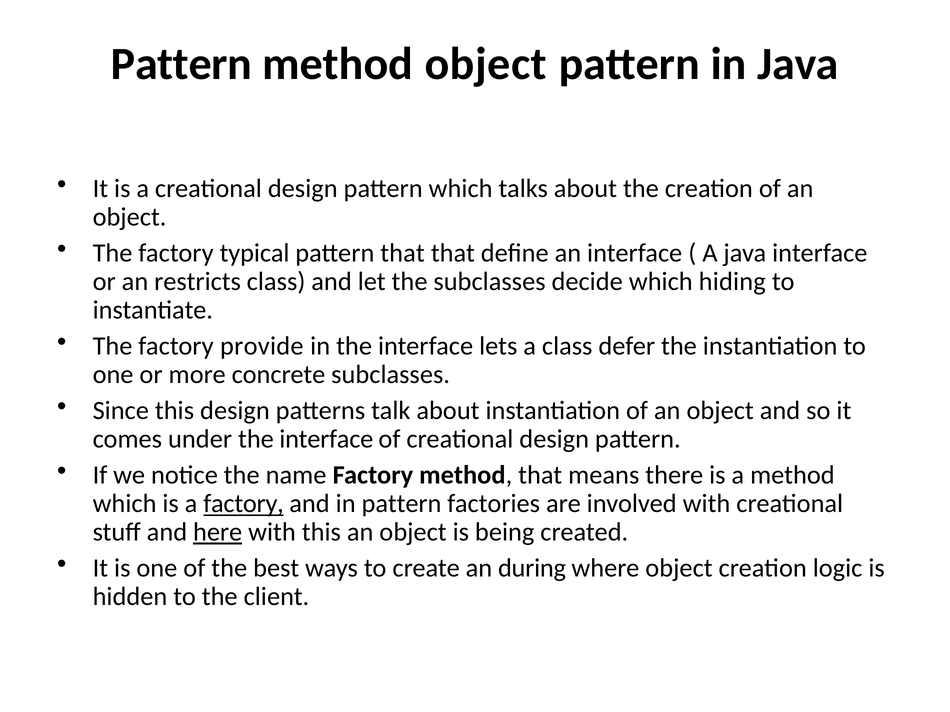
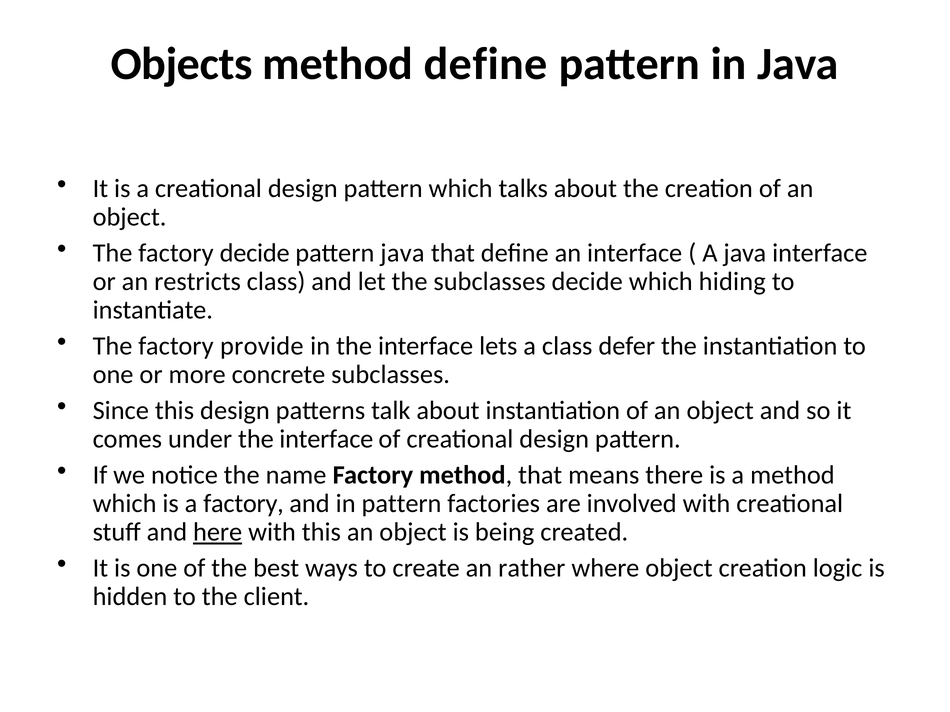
Pattern at (182, 64): Pattern -> Objects
method object: object -> define
factory typical: typical -> decide
pattern that: that -> java
factory at (244, 504) underline: present -> none
during: during -> rather
